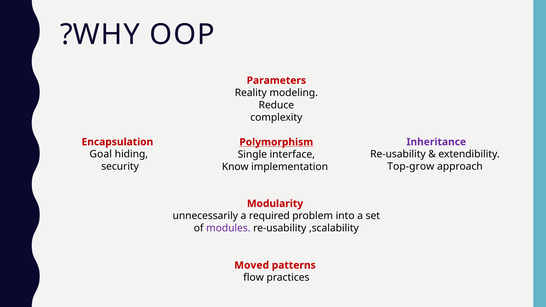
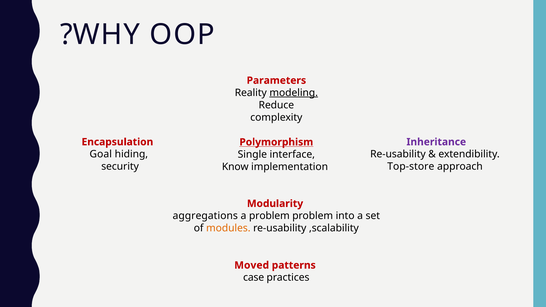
modeling underline: none -> present
Top-grow: Top-grow -> Top-store
unnecessarily: unnecessarily -> aggregations
a required: required -> problem
modules colour: purple -> orange
flow: flow -> case
